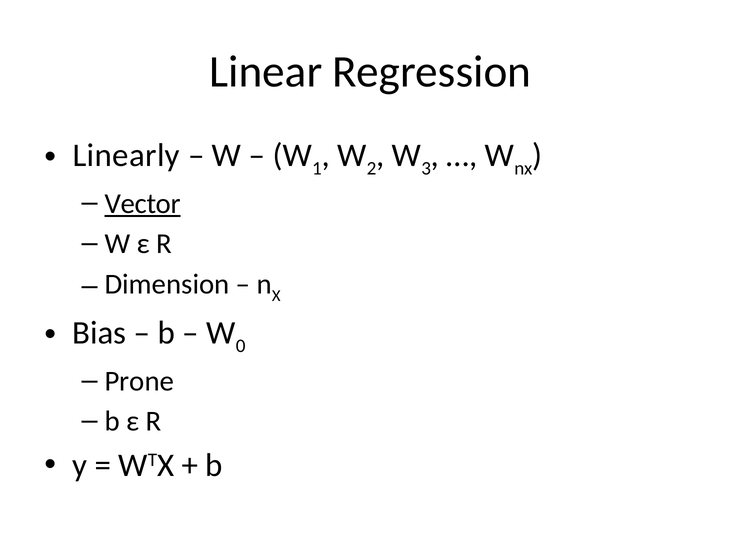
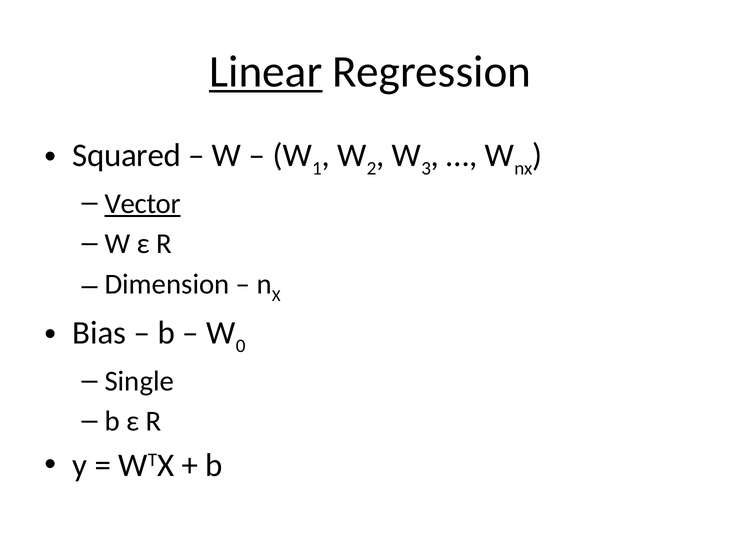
Linear underline: none -> present
Linearly: Linearly -> Squared
Prone: Prone -> Single
